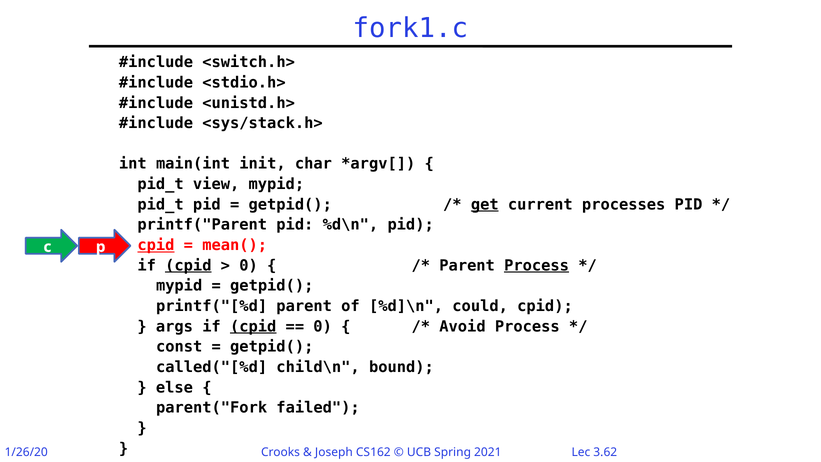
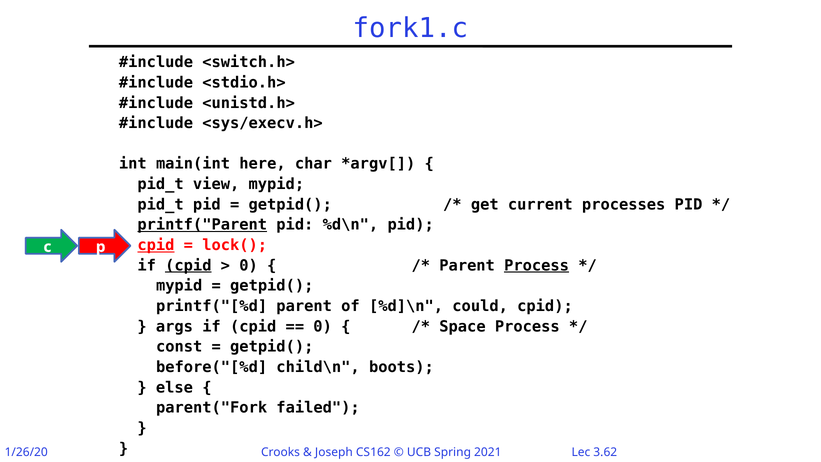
<sys/stack.h>: <sys/stack.h> -> <sys/execv.h>
init: init -> here
get underline: present -> none
printf("Parent underline: none -> present
mean(: mean( -> lock(
cpid at (253, 326) underline: present -> none
Avoid: Avoid -> Space
called("[%d: called("[%d -> before("[%d
bound: bound -> boots
